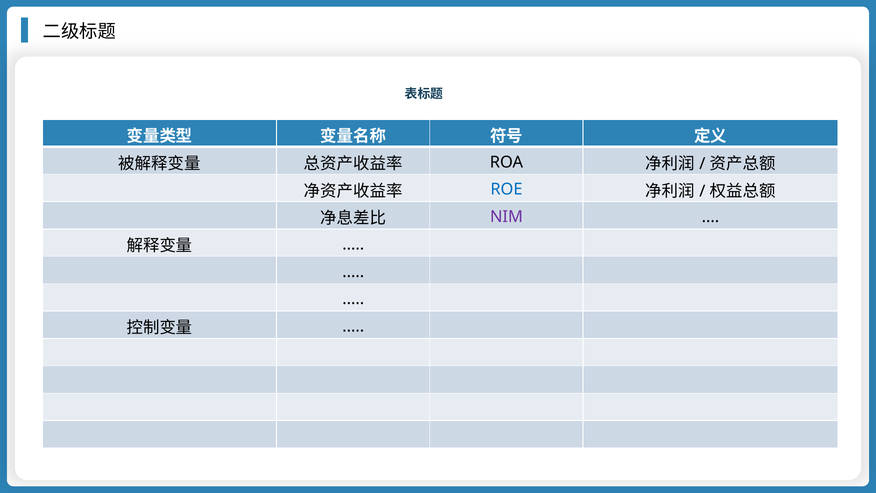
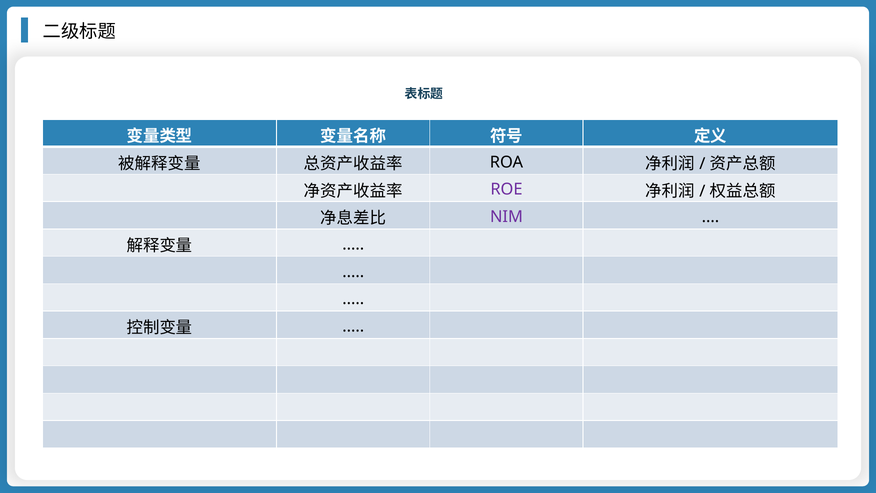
ROE colour: blue -> purple
